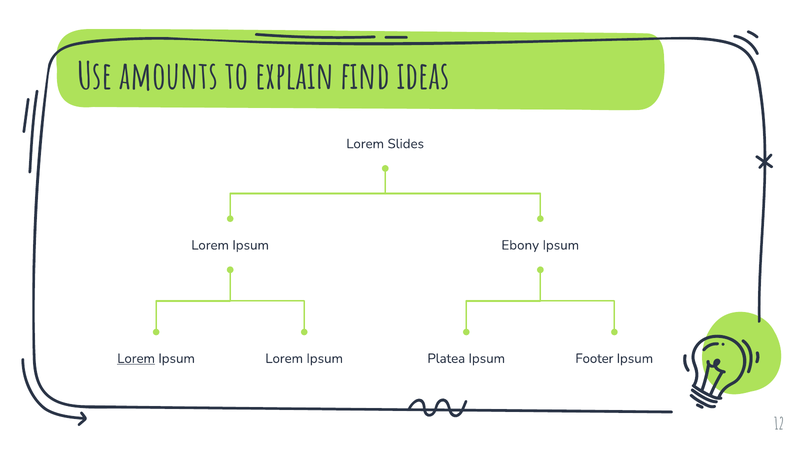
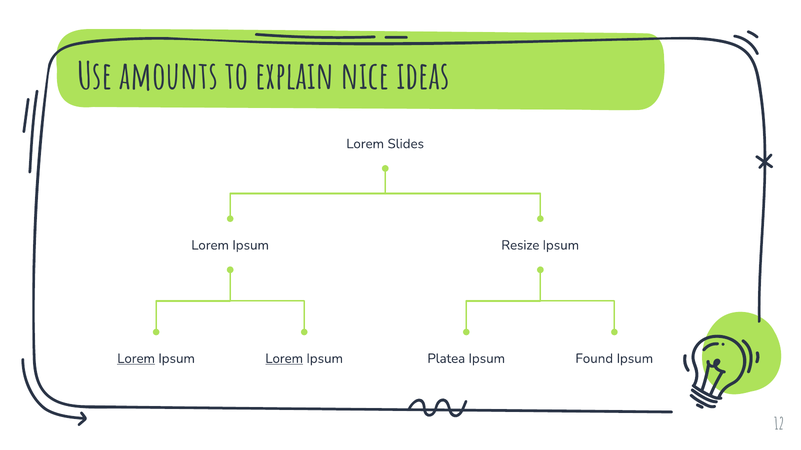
find: find -> nice
Ebony: Ebony -> Resize
Lorem at (284, 359) underline: none -> present
Footer: Footer -> Found
